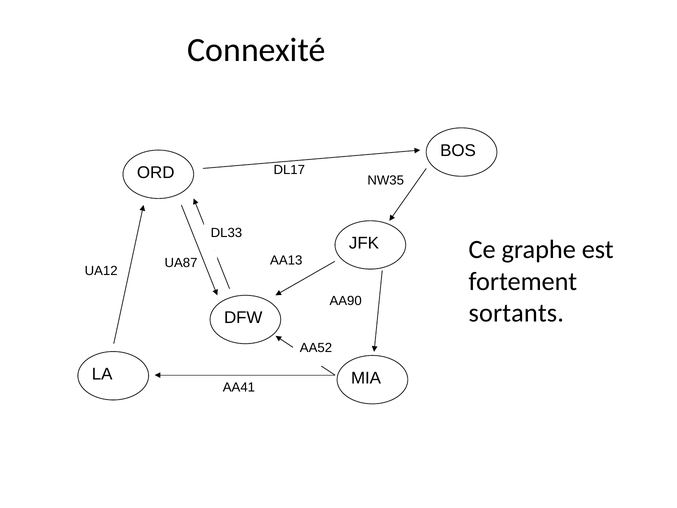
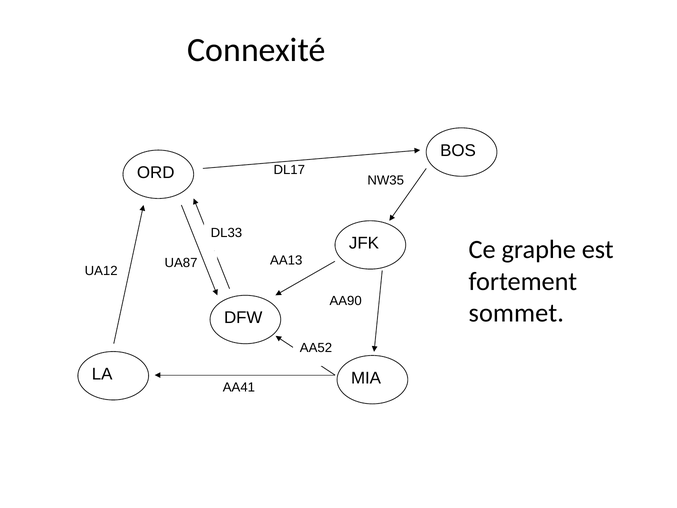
sortants: sortants -> sommet
